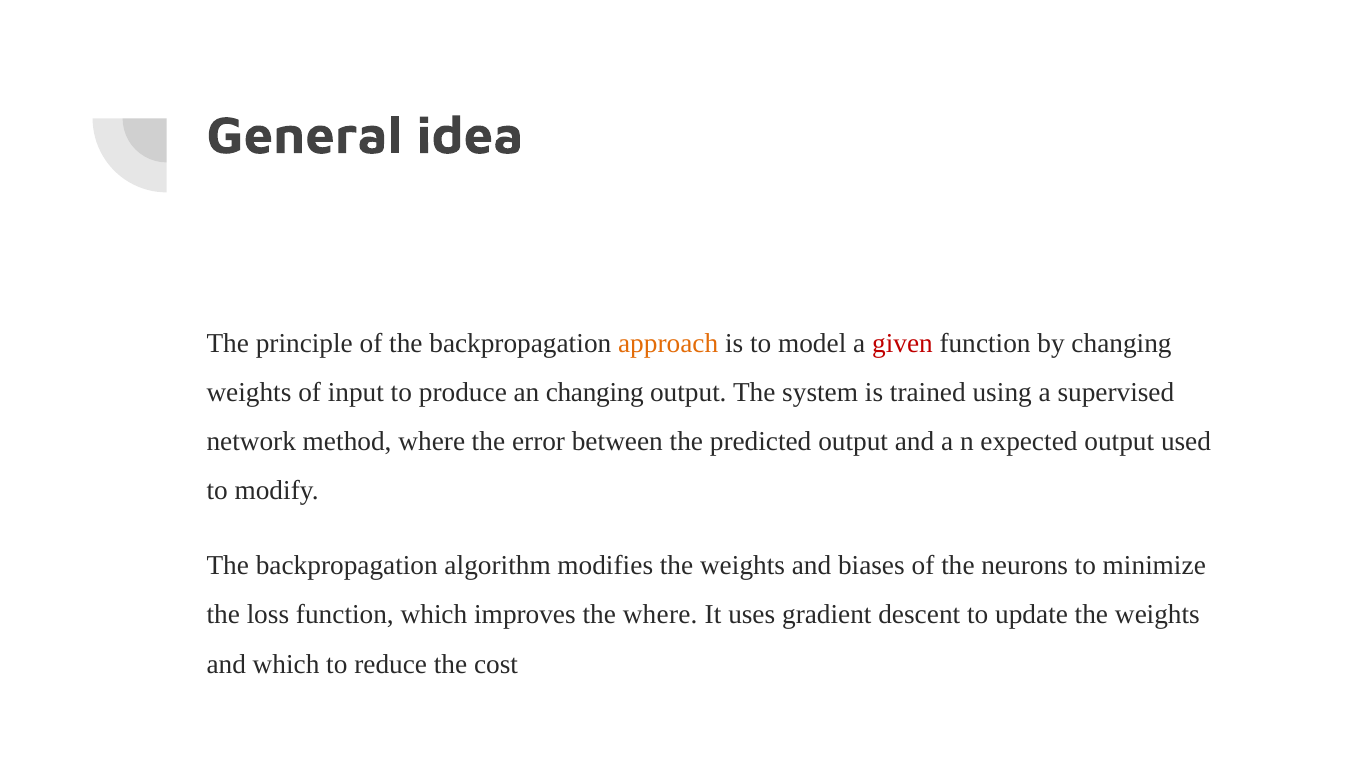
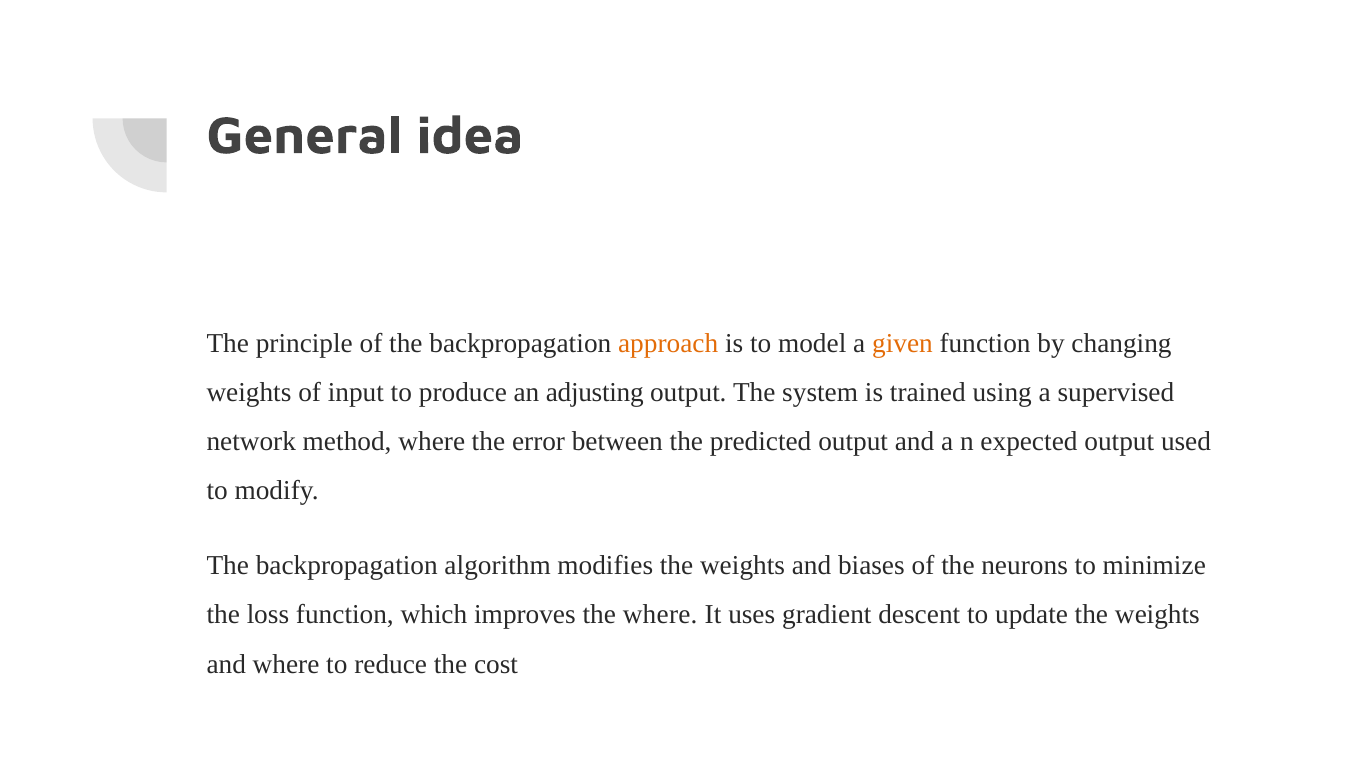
given colour: red -> orange
an changing: changing -> adjusting
and which: which -> where
